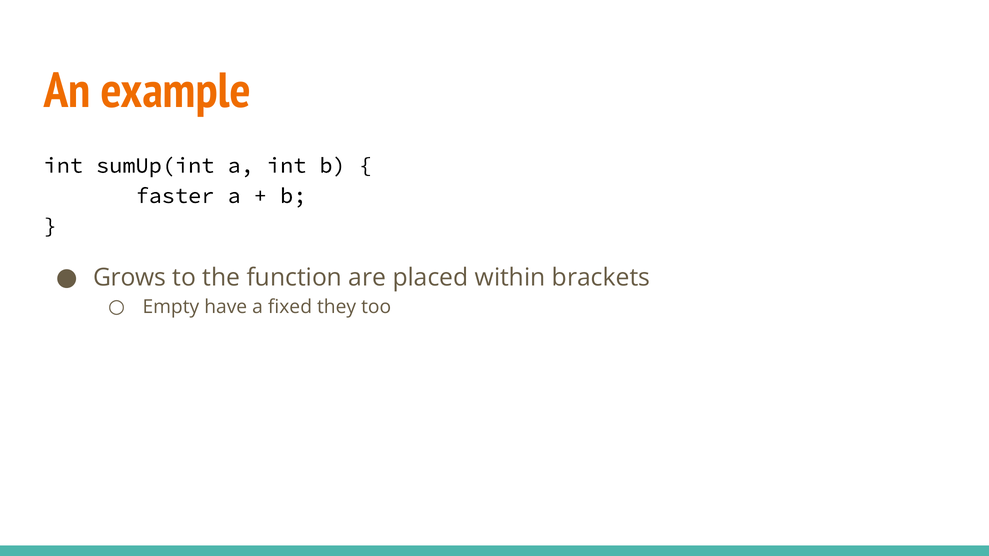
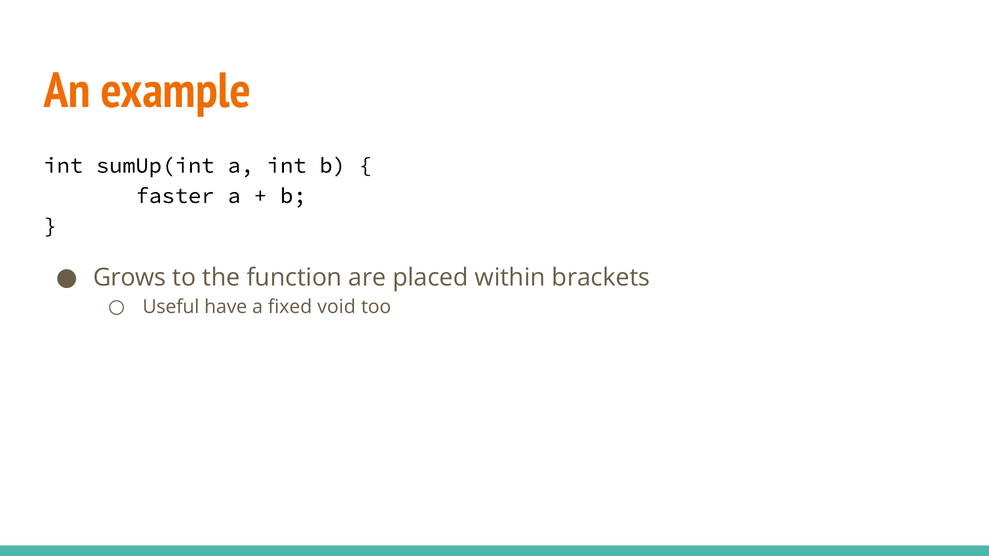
Empty: Empty -> Useful
they: they -> void
